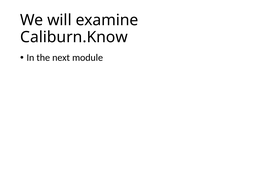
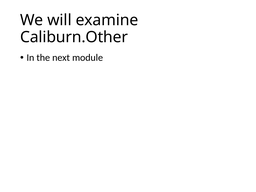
Caliburn.Know: Caliburn.Know -> Caliburn.Other
